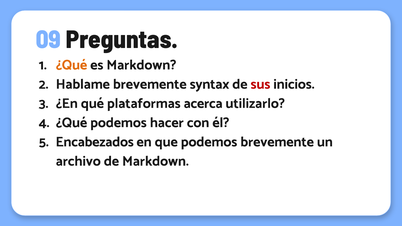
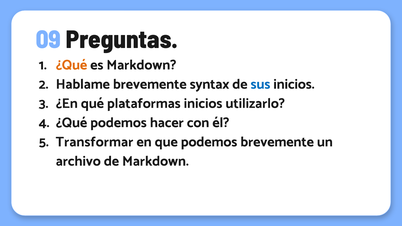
sus colour: red -> blue
plataformas acerca: acerca -> inicios
Encabezados: Encabezados -> Transformar
